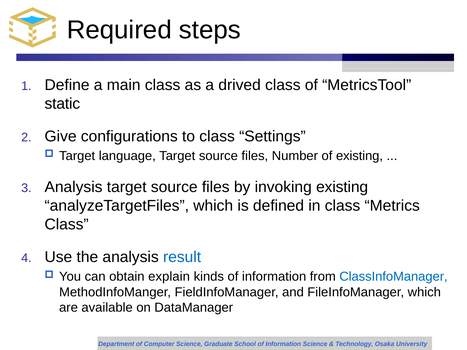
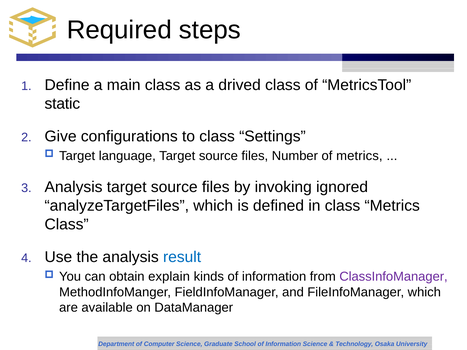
of existing: existing -> metrics
invoking existing: existing -> ignored
ClassInfoManager colour: blue -> purple
